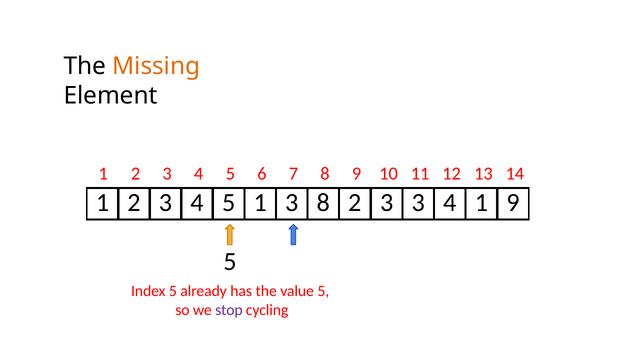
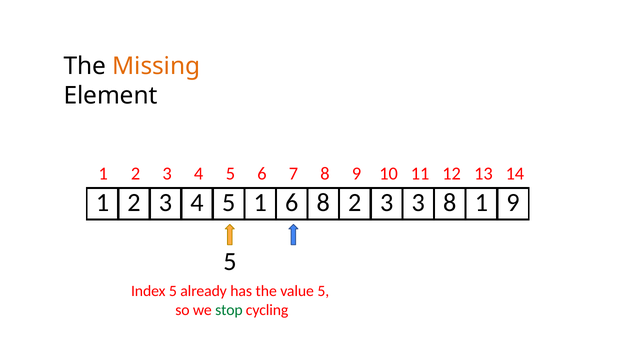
1 3: 3 -> 6
3 3 4: 4 -> 8
stop colour: purple -> green
